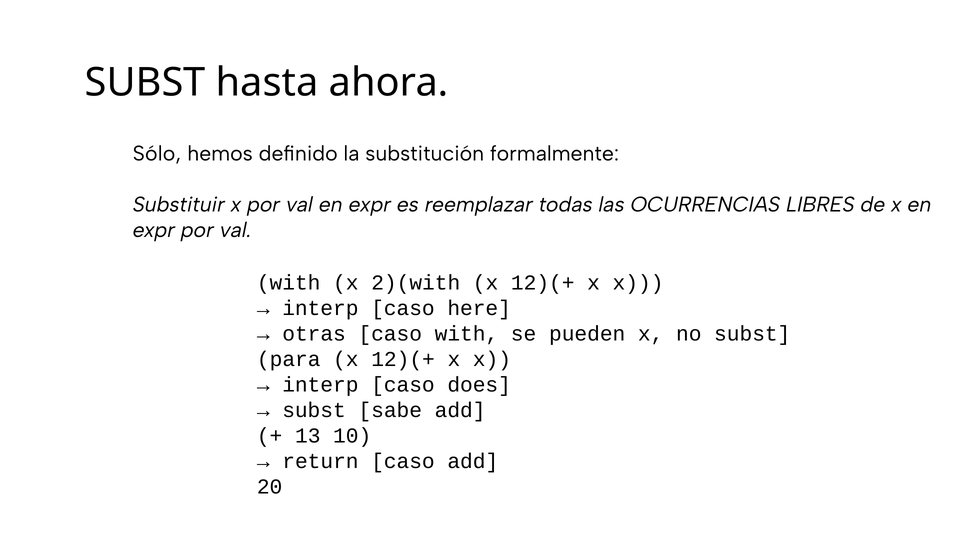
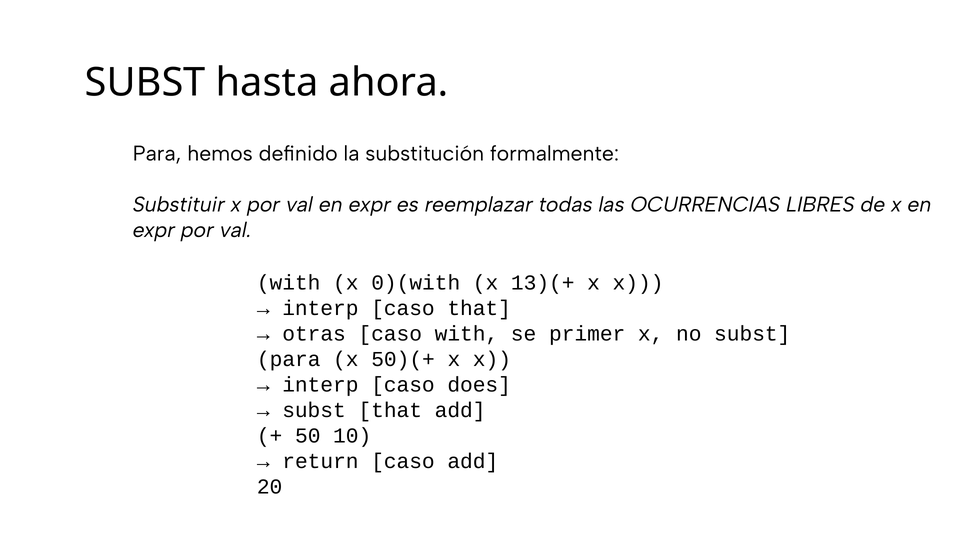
Sólo at (157, 154): Sólo -> Para
2)(with: 2)(with -> 0)(with
12)(+ at (543, 283): 12)(+ -> 13)(+
caso here: here -> that
pueden: pueden -> primer
12)(+ at (403, 359): 12)(+ -> 50)(+
subst sabe: sabe -> that
13: 13 -> 50
